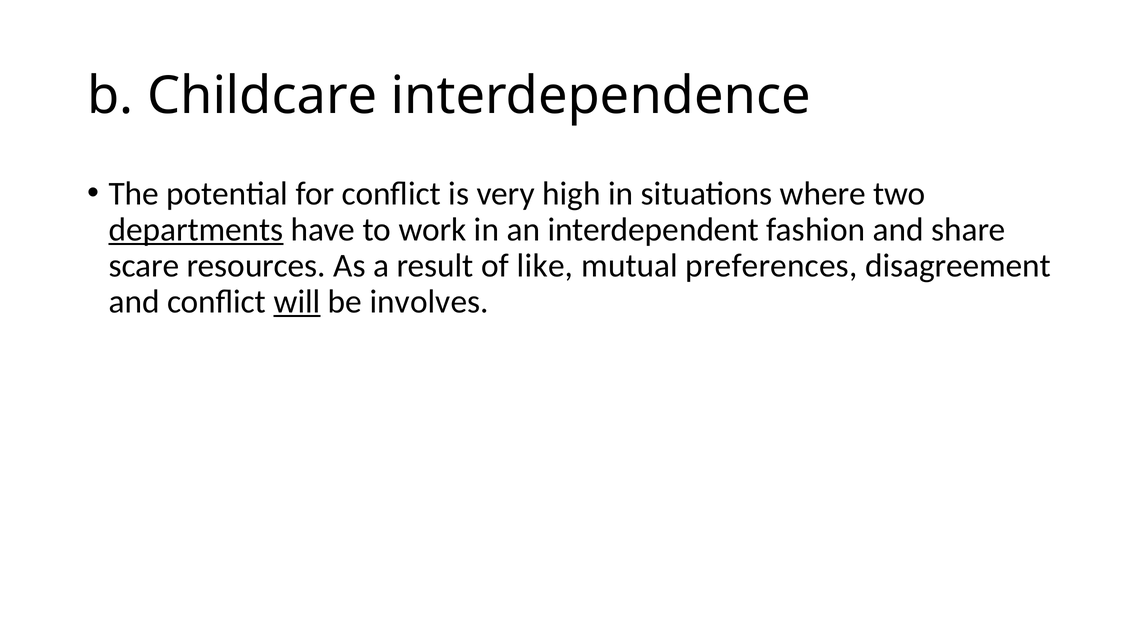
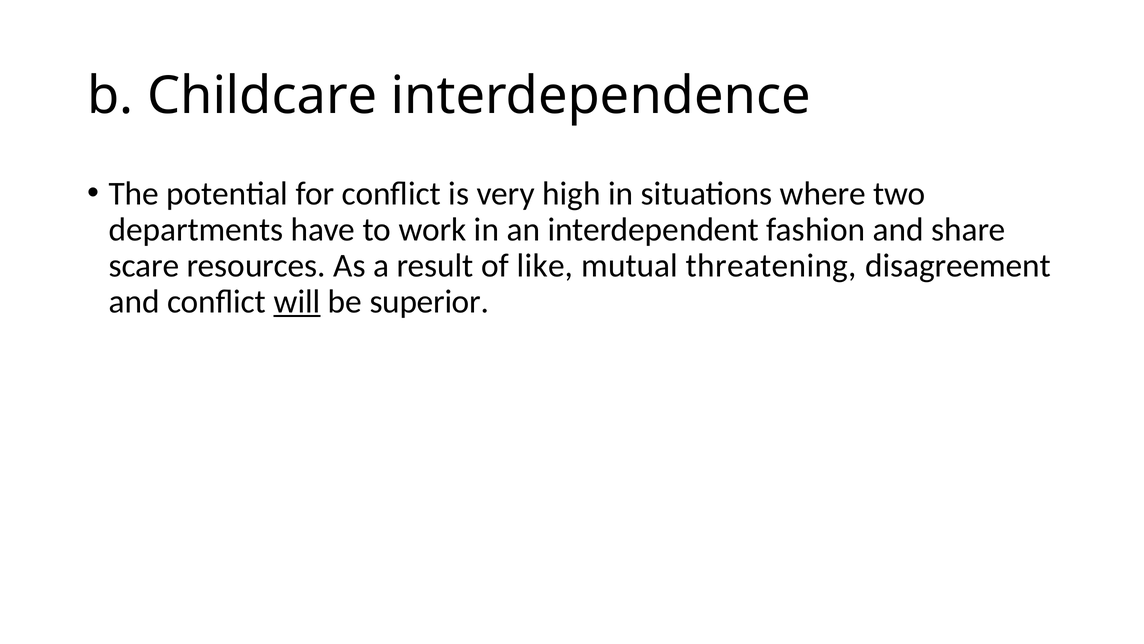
departments underline: present -> none
preferences: preferences -> threatening
involves: involves -> superior
